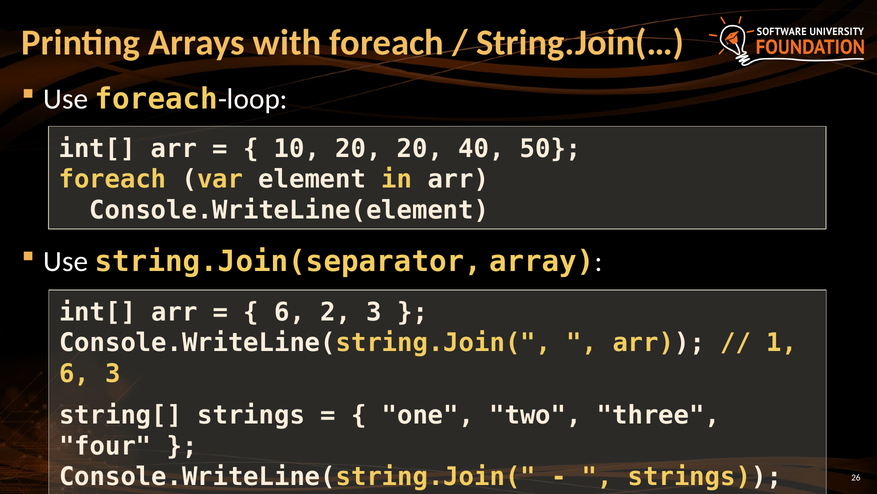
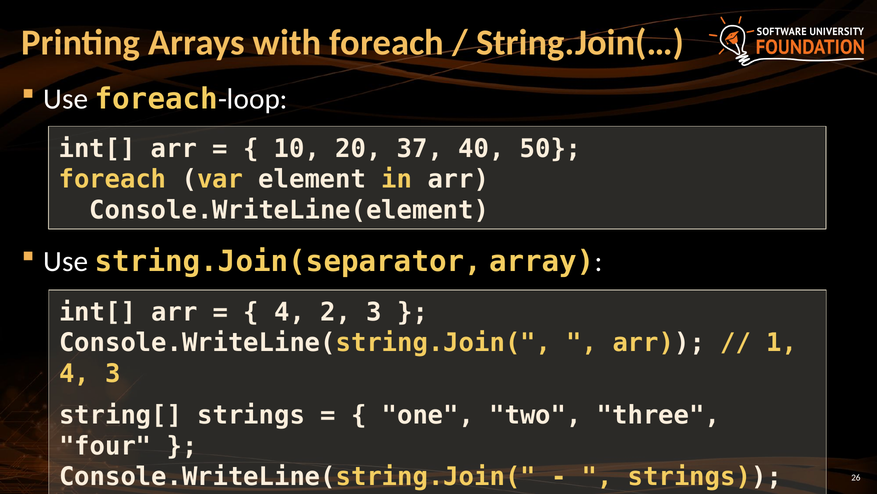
20 20: 20 -> 37
6 at (290, 312): 6 -> 4
6 at (74, 373): 6 -> 4
